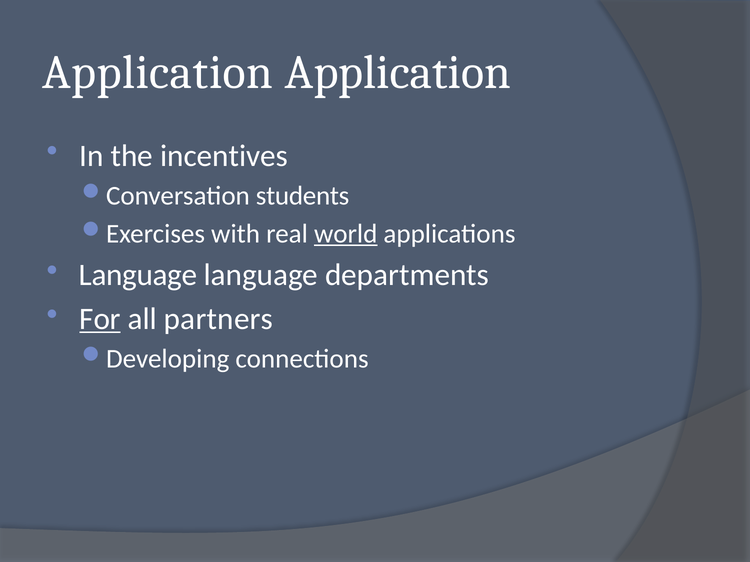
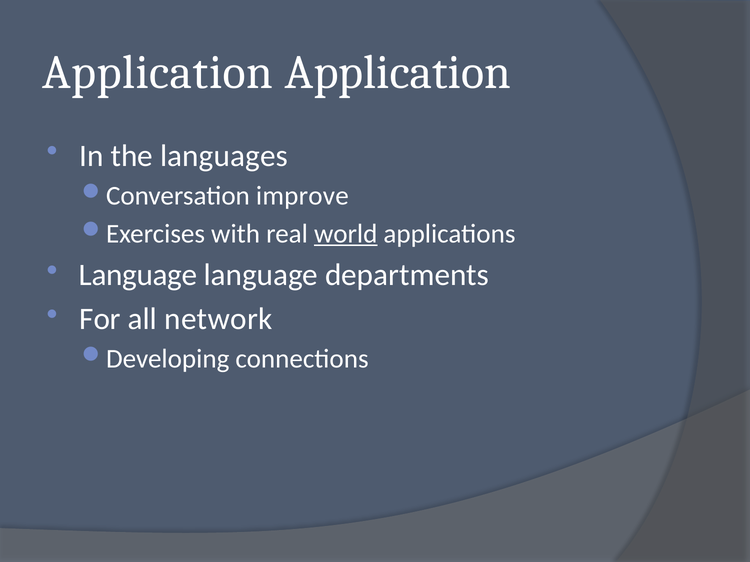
incentives: incentives -> languages
students: students -> improve
For underline: present -> none
partners: partners -> network
